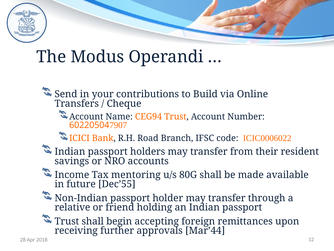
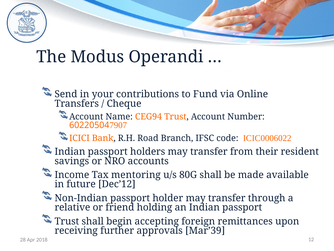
Build: Build -> Fund
Dec’55: Dec’55 -> Dec’12
Mar’44: Mar’44 -> Mar’39
